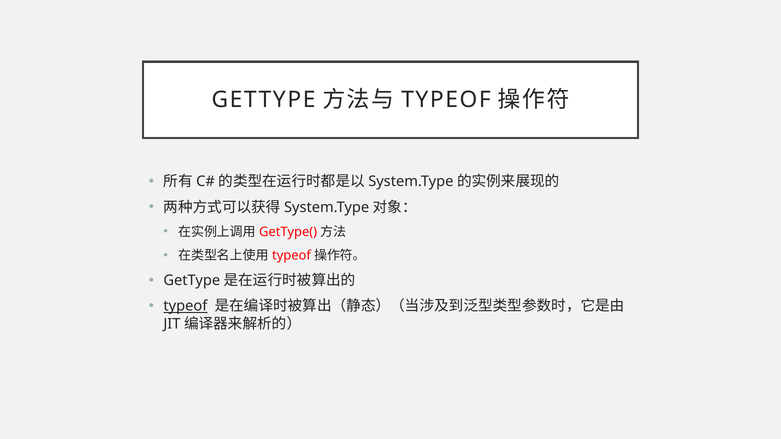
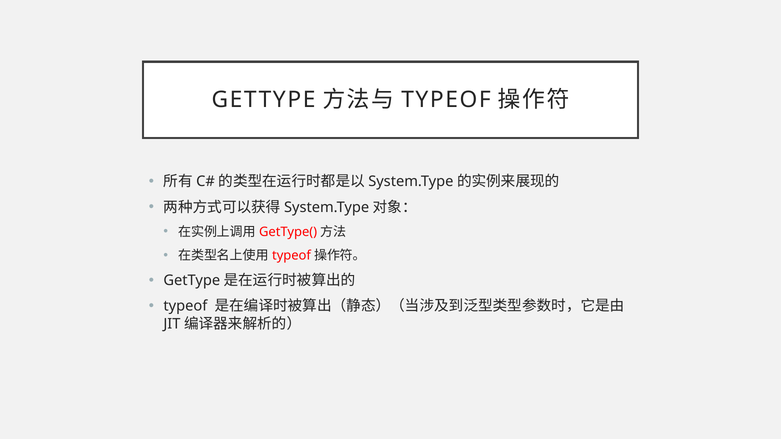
typeof at (185, 306) underline: present -> none
